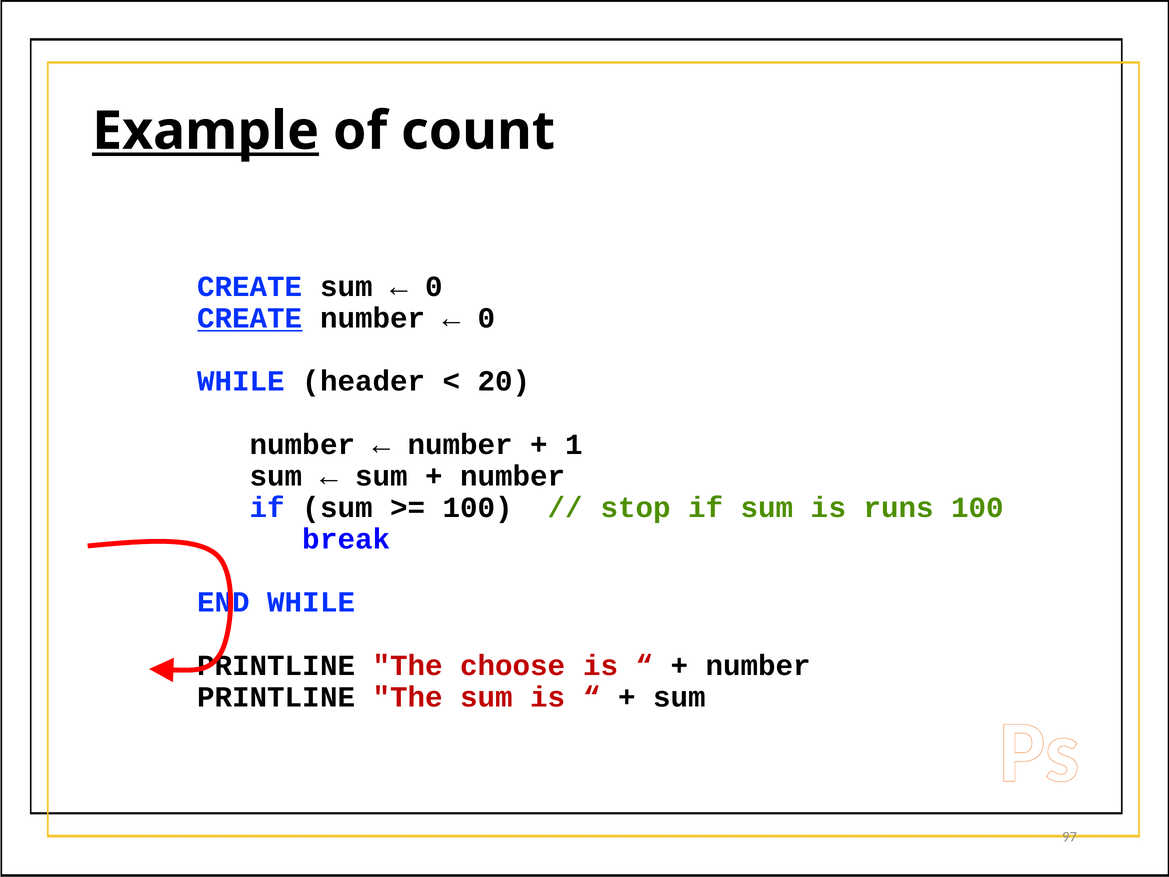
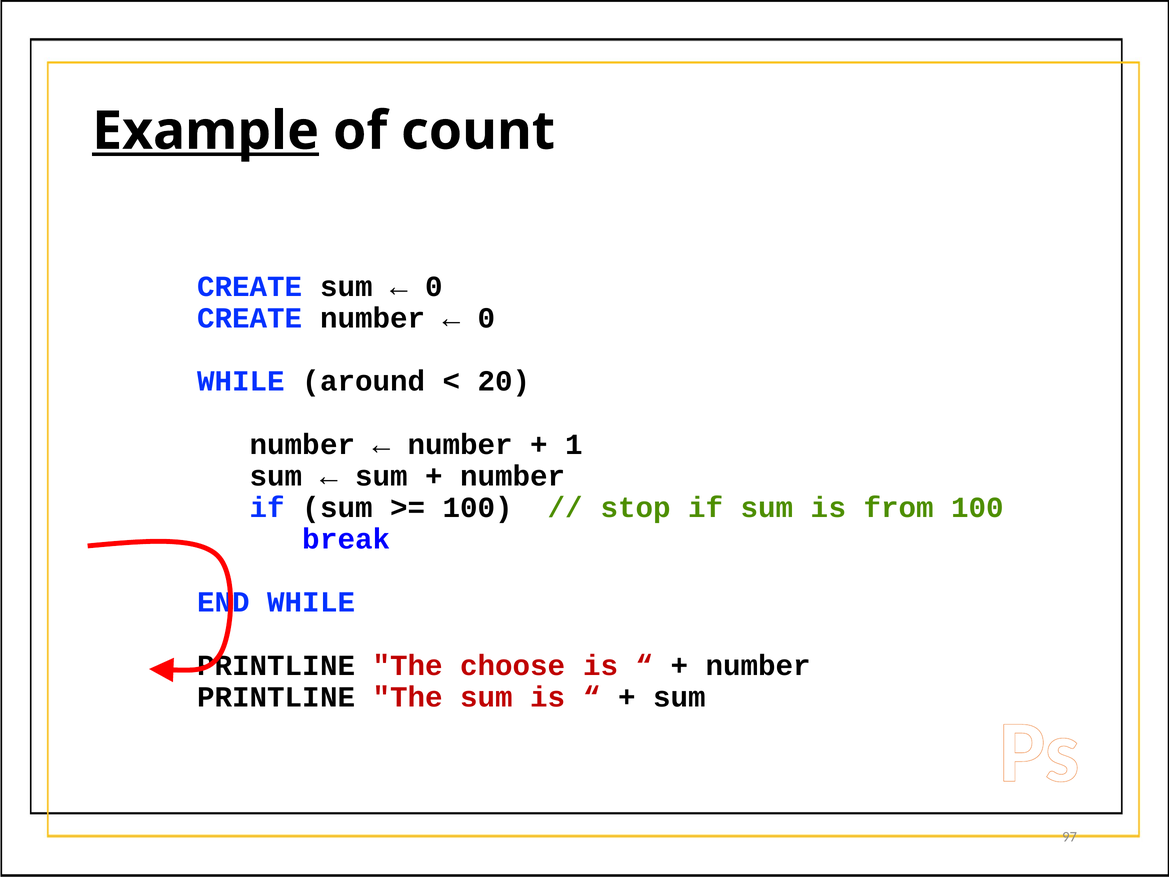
CREATE at (250, 318) underline: present -> none
header: header -> around
runs: runs -> from
